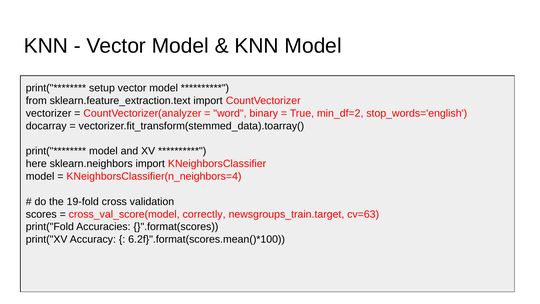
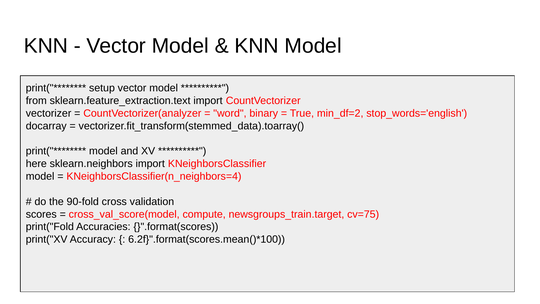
19-fold: 19-fold -> 90-fold
correctly: correctly -> compute
cv=63: cv=63 -> cv=75
